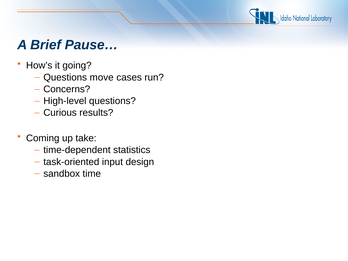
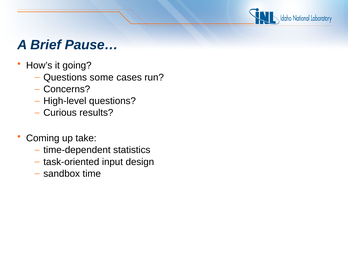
move: move -> some
